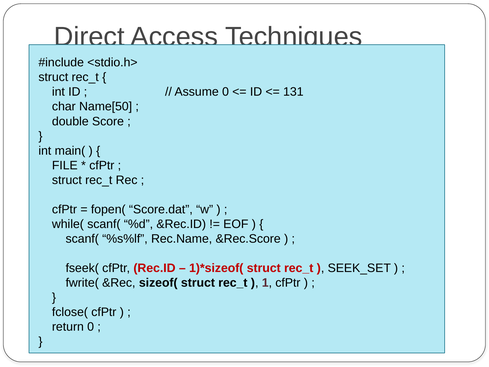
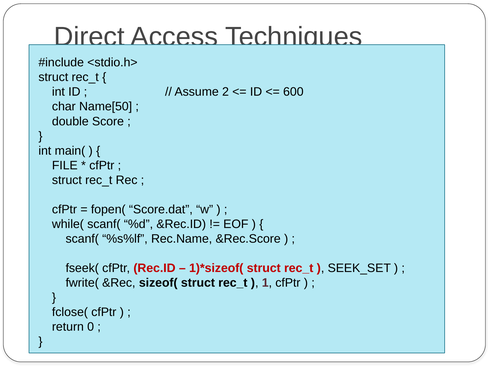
Assume 0: 0 -> 2
131: 131 -> 600
